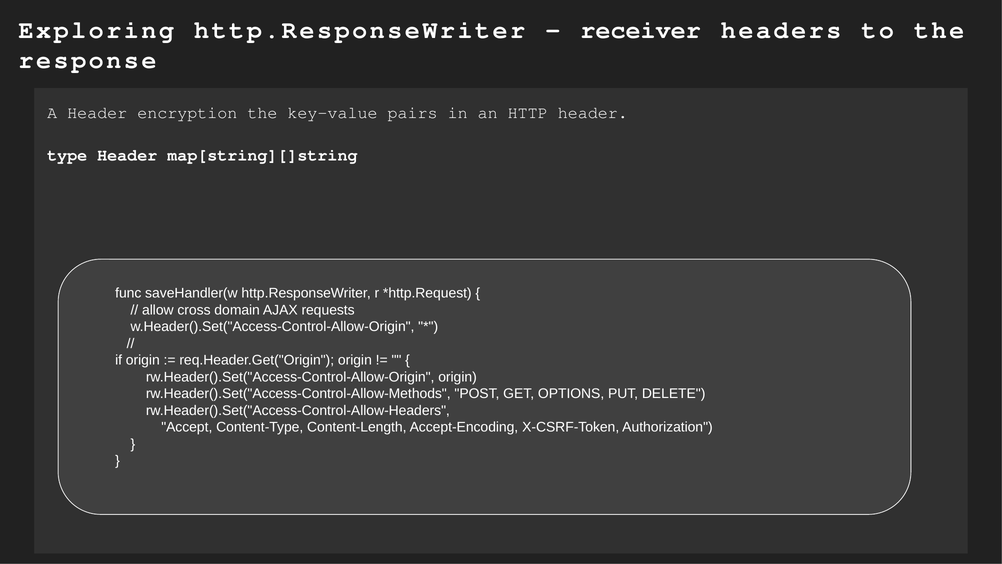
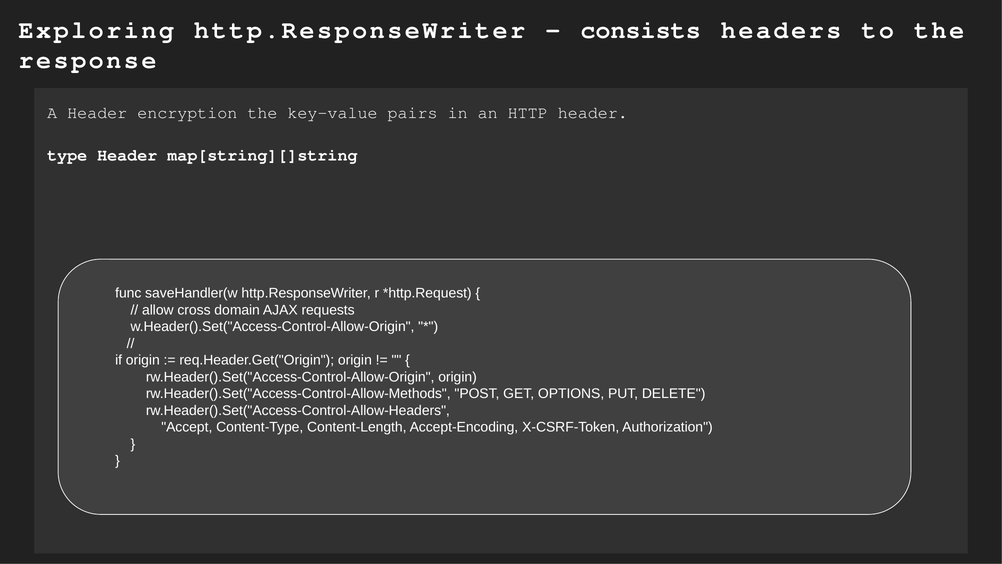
receiver: receiver -> consists
